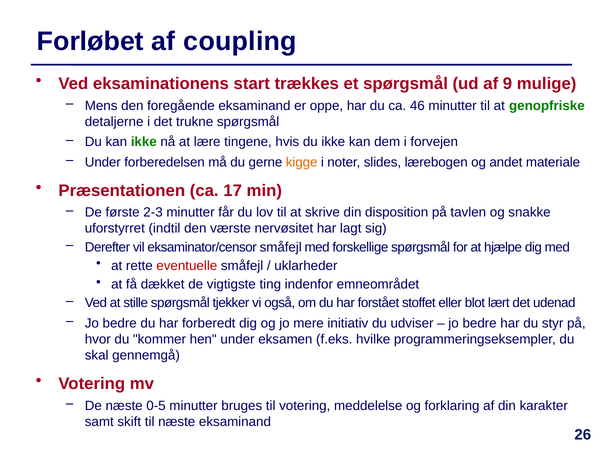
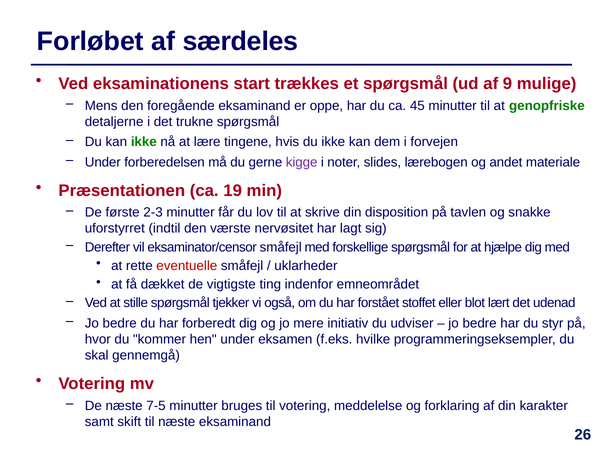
coupling: coupling -> særdeles
46: 46 -> 45
kigge colour: orange -> purple
17: 17 -> 19
0-5: 0-5 -> 7-5
